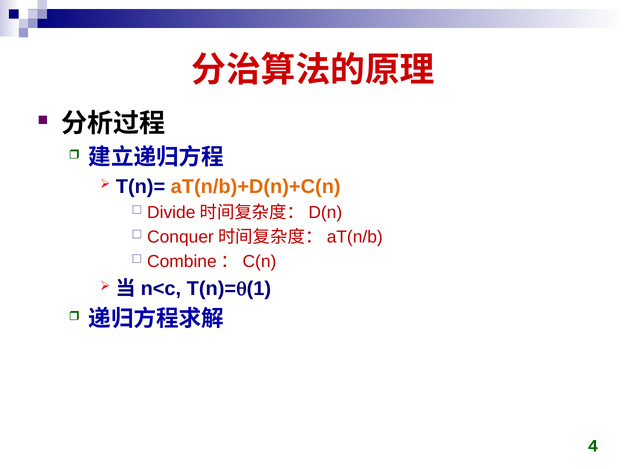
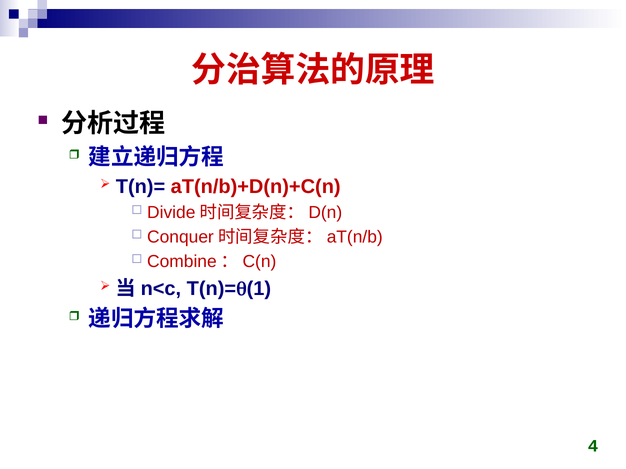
aT(n/b)+D(n)+C(n colour: orange -> red
